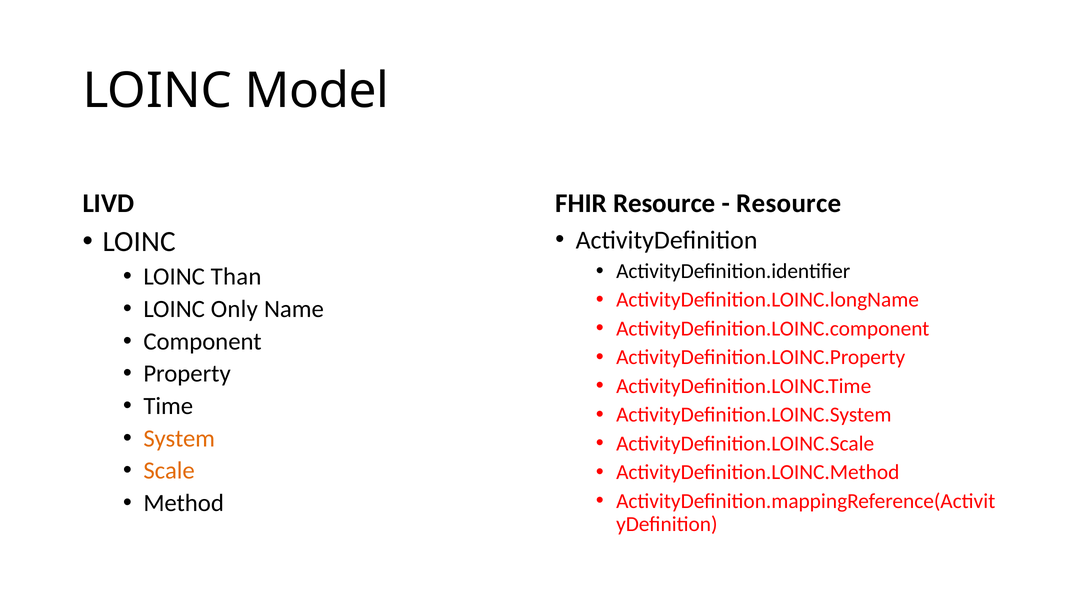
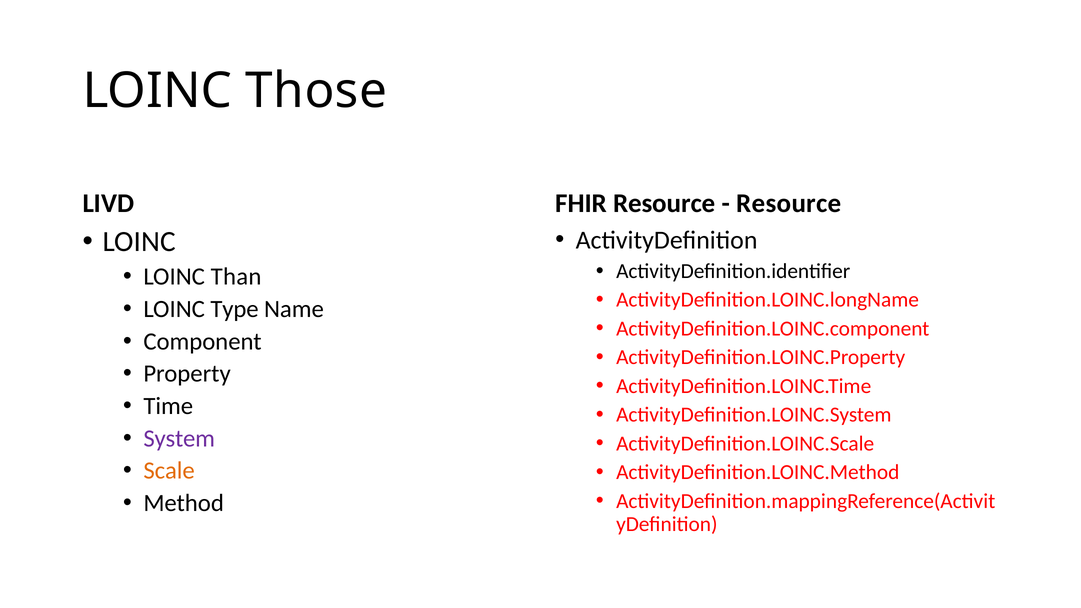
Model: Model -> Those
Only: Only -> Type
System colour: orange -> purple
